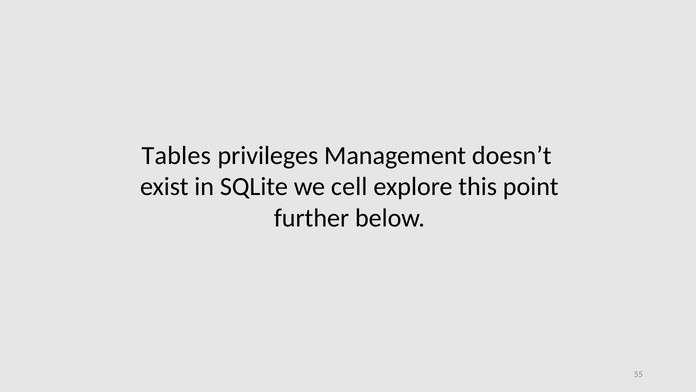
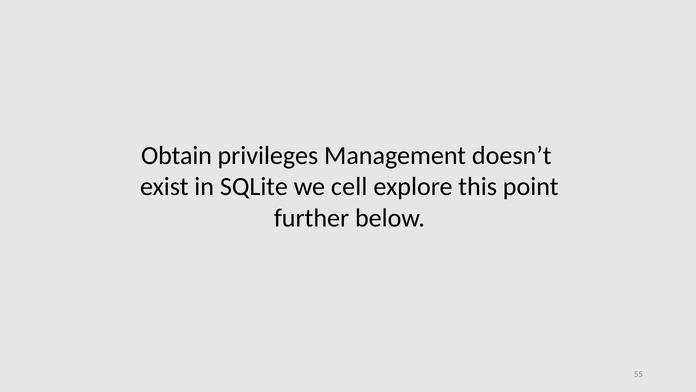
Tables: Tables -> Obtain
